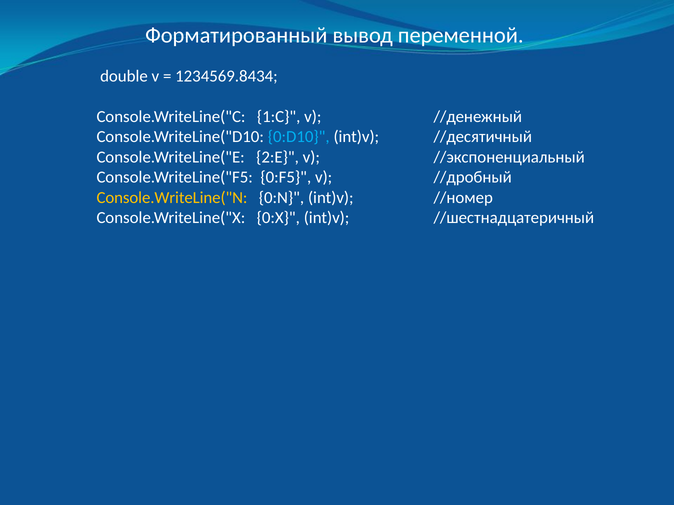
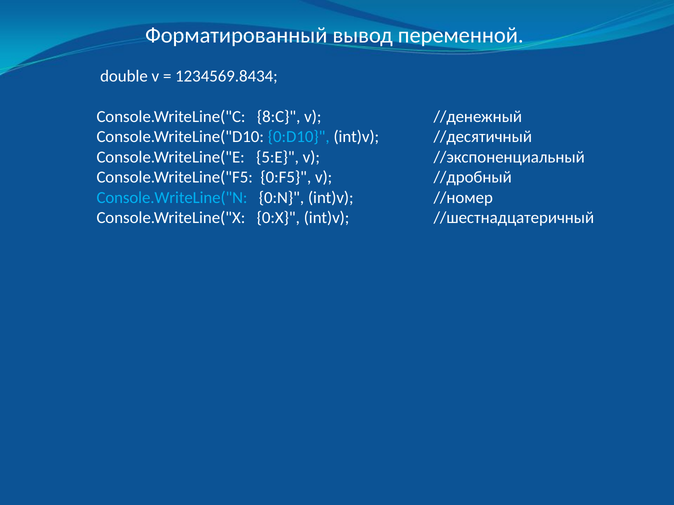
1:C: 1:C -> 8:C
2:E: 2:E -> 5:E
Console.WriteLine("N colour: yellow -> light blue
